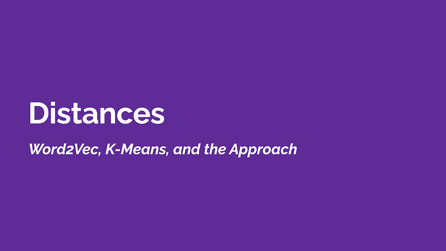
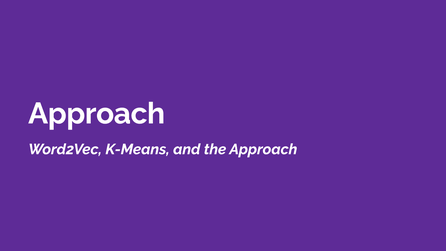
Distances at (97, 114): Distances -> Approach
